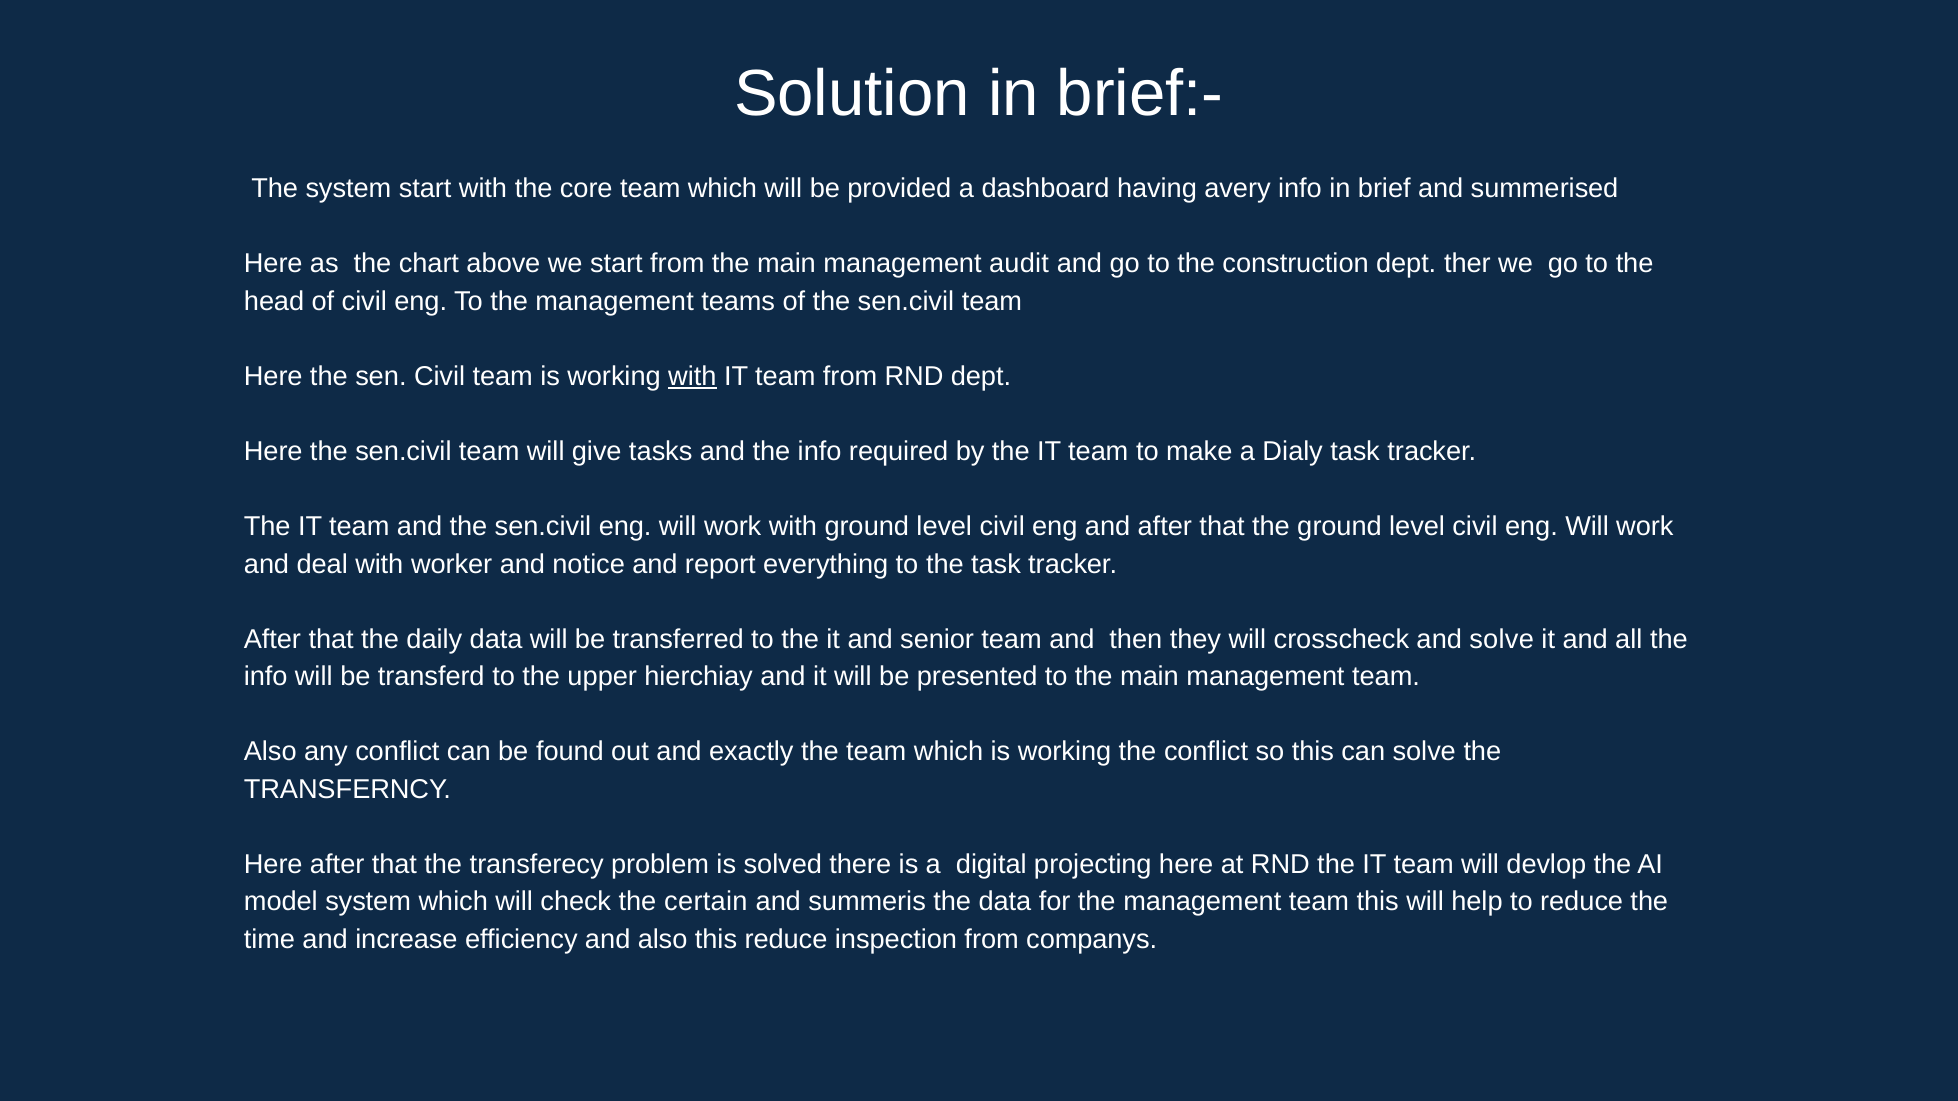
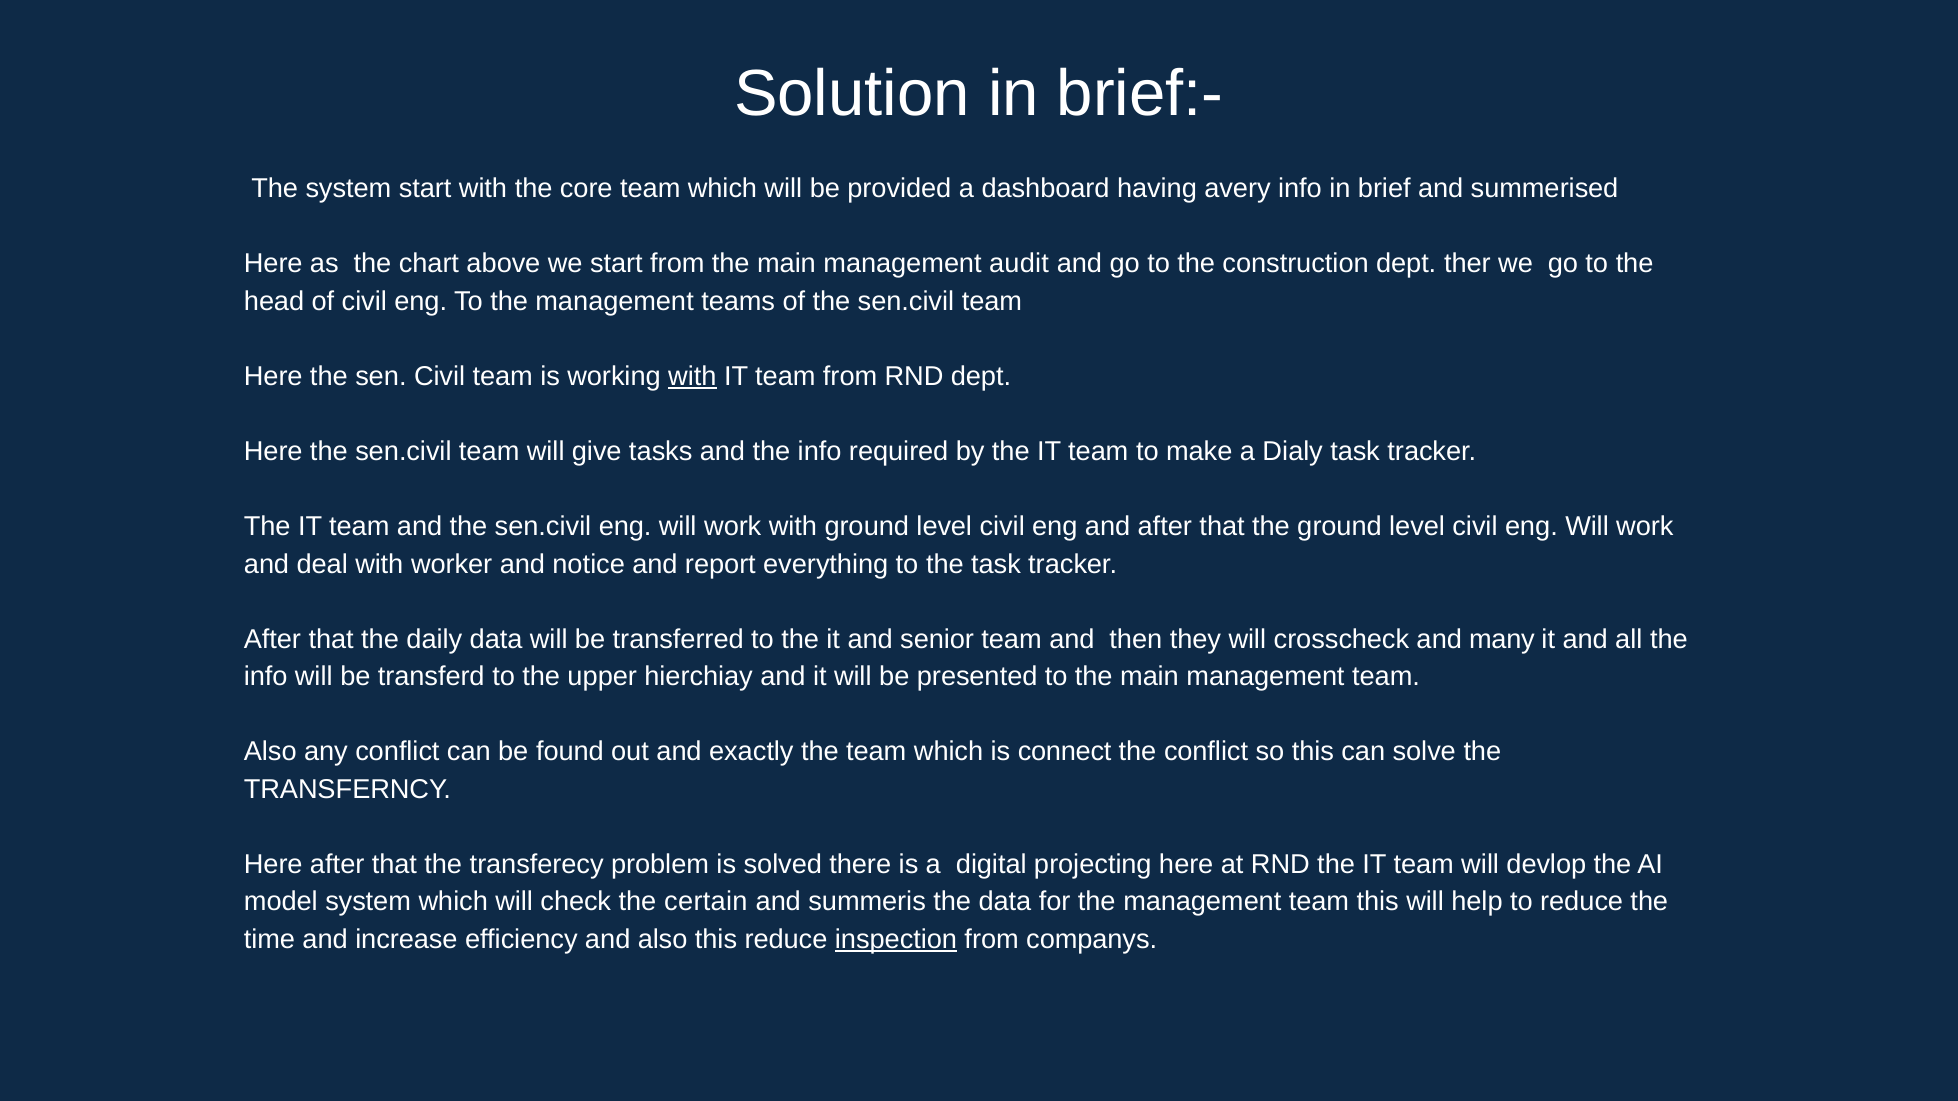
and solve: solve -> many
which is working: working -> connect
inspection underline: none -> present
